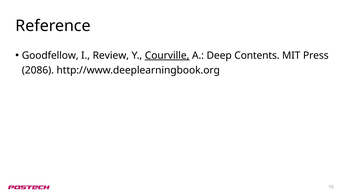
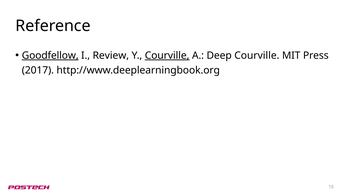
Goodfellow underline: none -> present
Deep Contents: Contents -> Courville
2086: 2086 -> 2017
